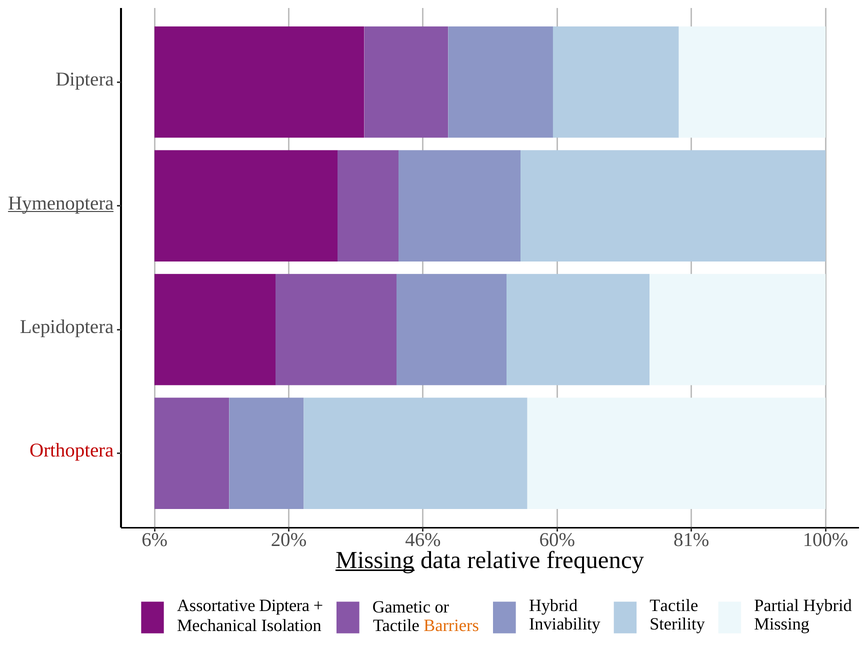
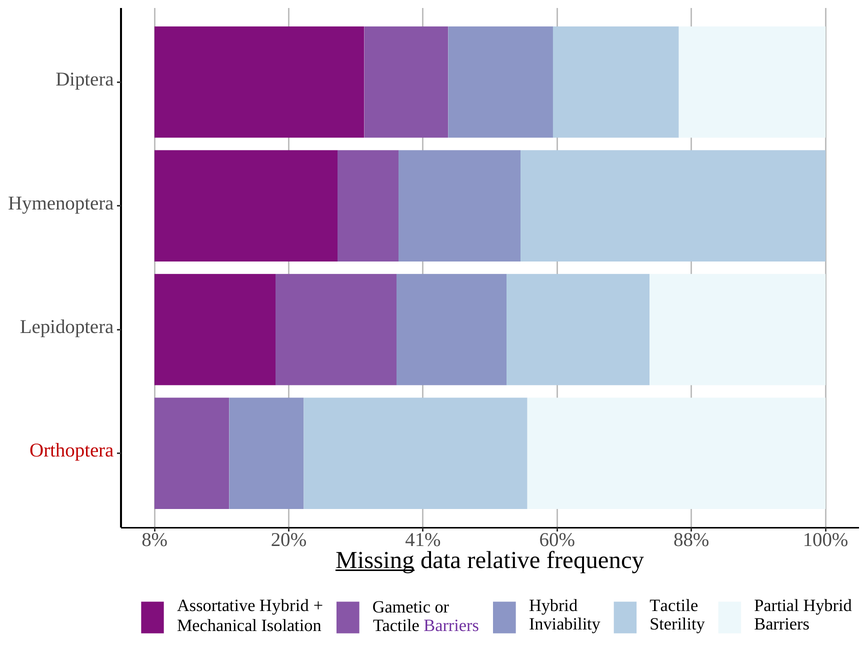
Hymenoptera underline: present -> none
6%: 6% -> 8%
46%: 46% -> 41%
81%: 81% -> 88%
Assortative Diptera: Diptera -> Hybrid
Missing at (782, 624): Missing -> Barriers
Barriers at (451, 626) colour: orange -> purple
